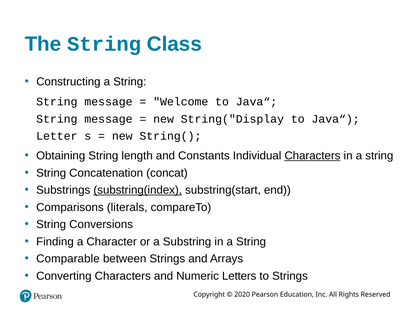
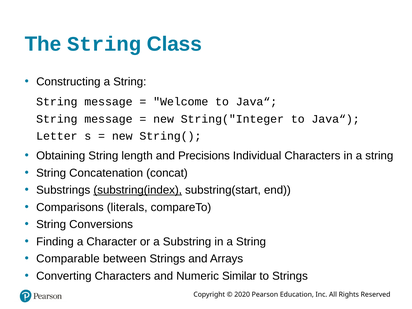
String("Display: String("Display -> String("Integer
Constants: Constants -> Precisions
Characters at (312, 156) underline: present -> none
Letters: Letters -> Similar
